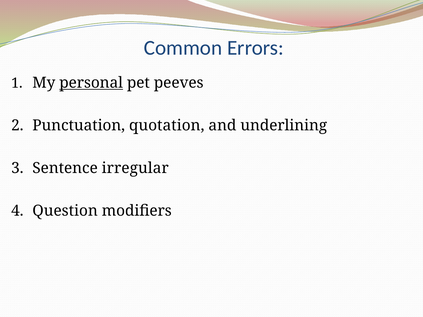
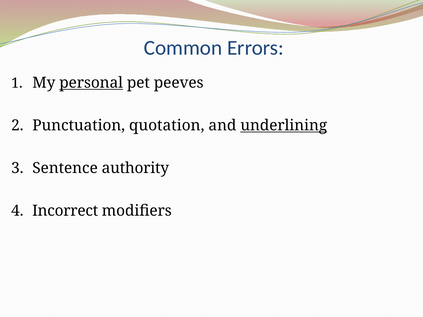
underlining underline: none -> present
irregular: irregular -> authority
Question: Question -> Incorrect
